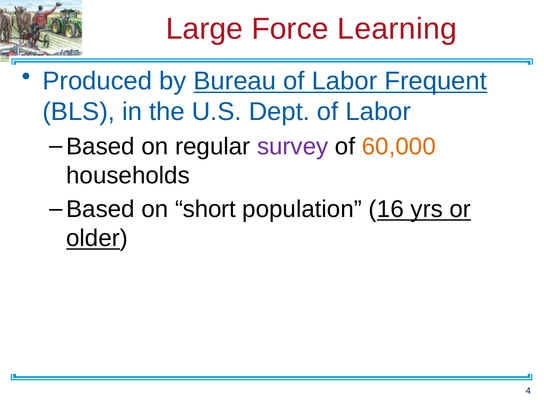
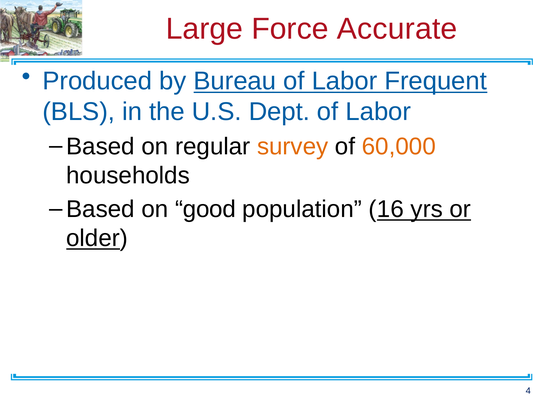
Learning: Learning -> Accurate
survey colour: purple -> orange
short: short -> good
